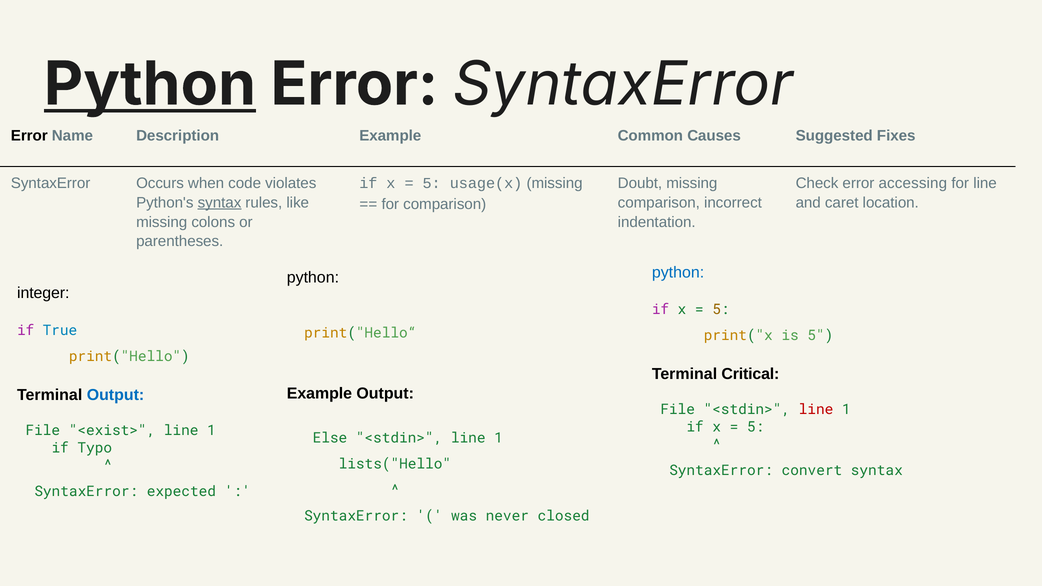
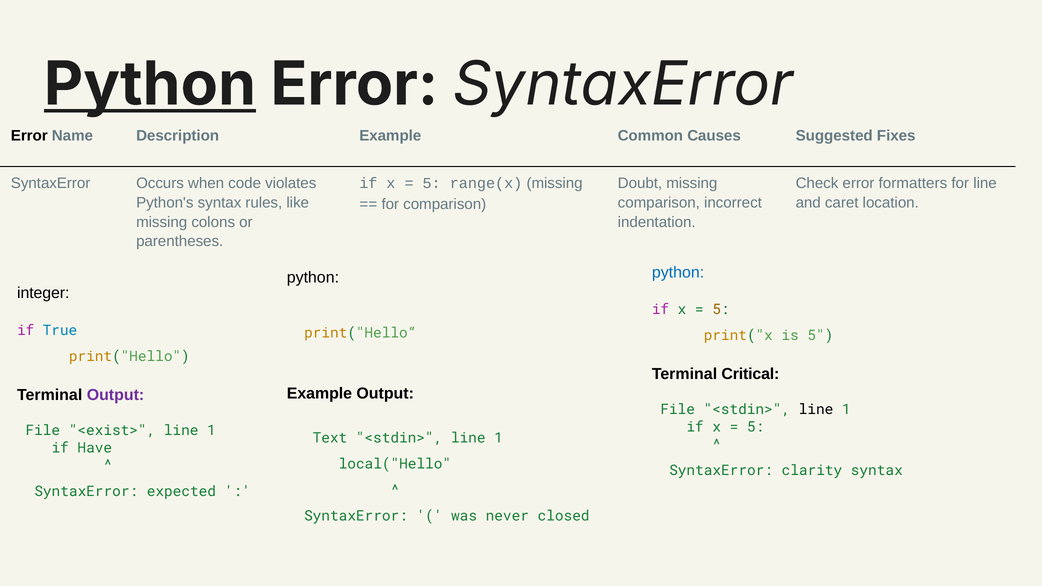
accessing: accessing -> formatters
usage(x: usage(x -> range(x
syntax at (220, 203) underline: present -> none
Output at (116, 395) colour: blue -> purple
line at (816, 410) colour: red -> black
Else: Else -> Text
Typo: Typo -> Have
lists("Hello: lists("Hello -> local("Hello
convert: convert -> clarity
